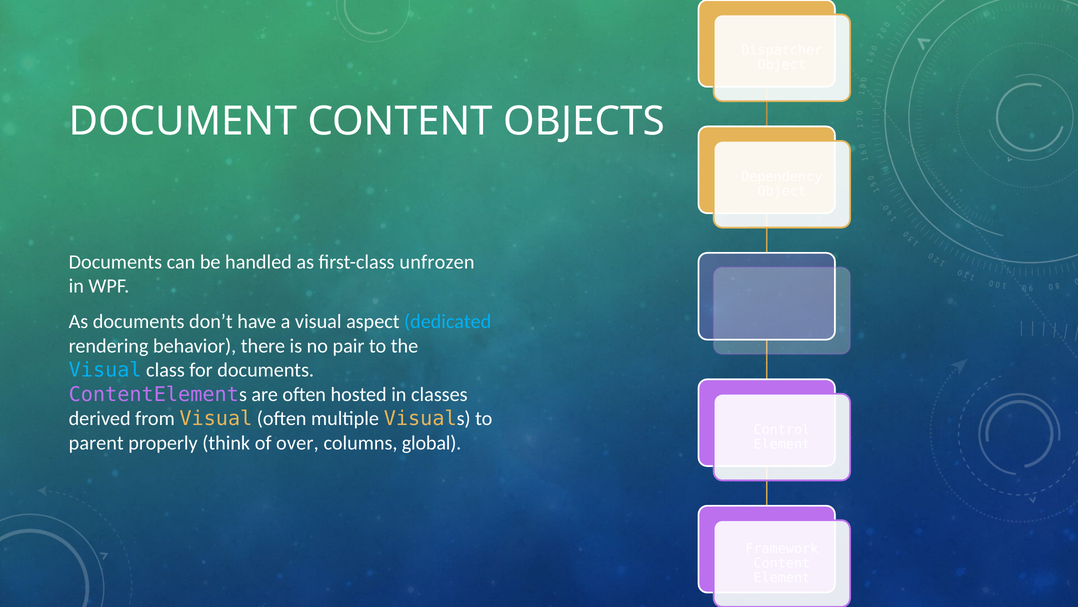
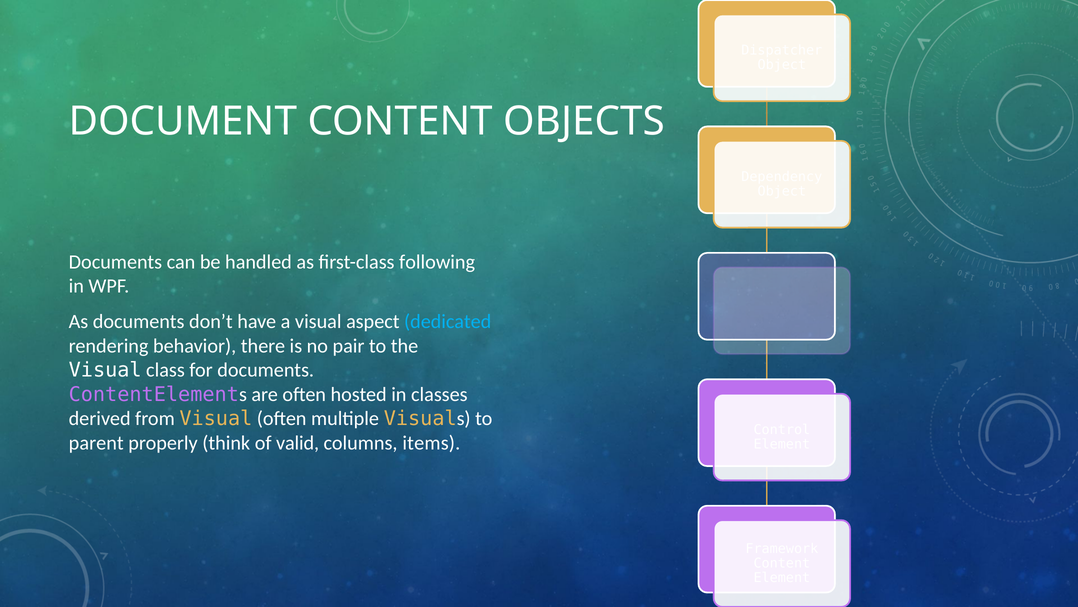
unfrozen: unfrozen -> following
Visual at (105, 370) colour: light blue -> white
over: over -> valid
global: global -> items
